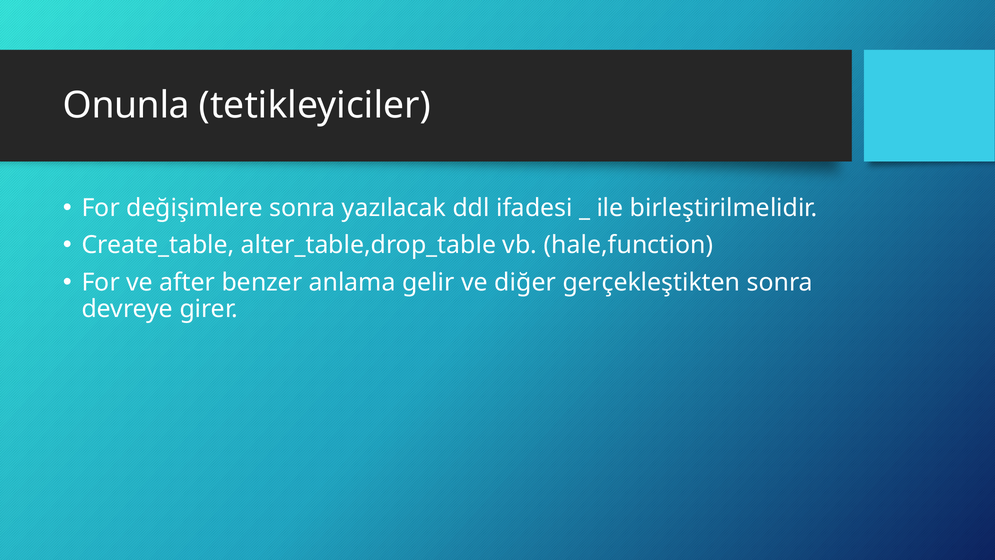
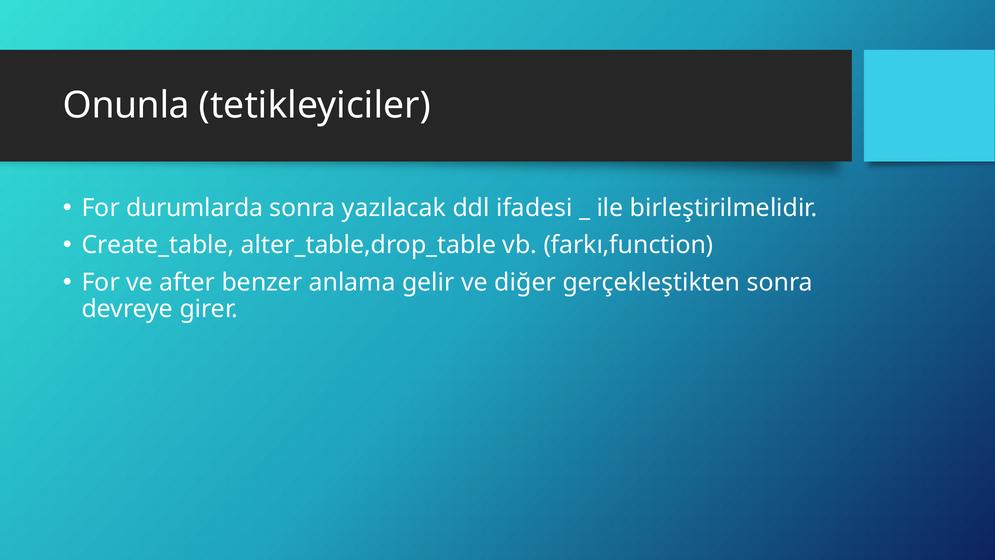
değişimlere: değişimlere -> durumlarda
hale,function: hale,function -> farkı,function
